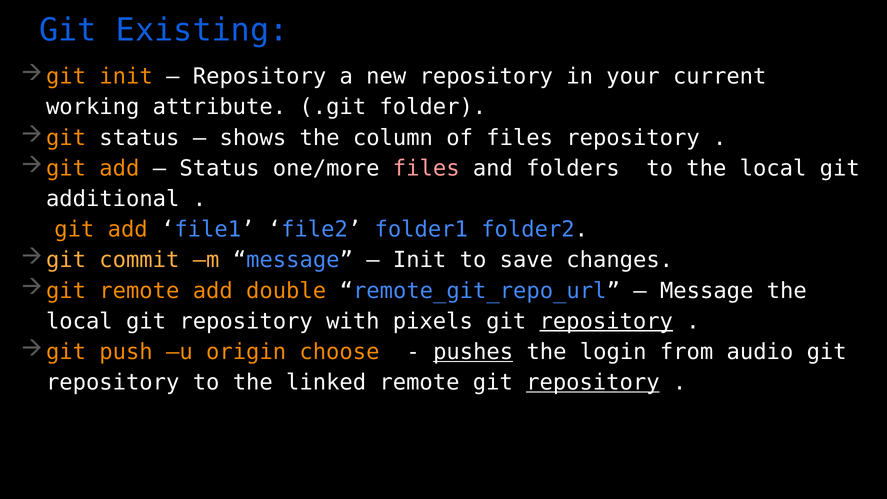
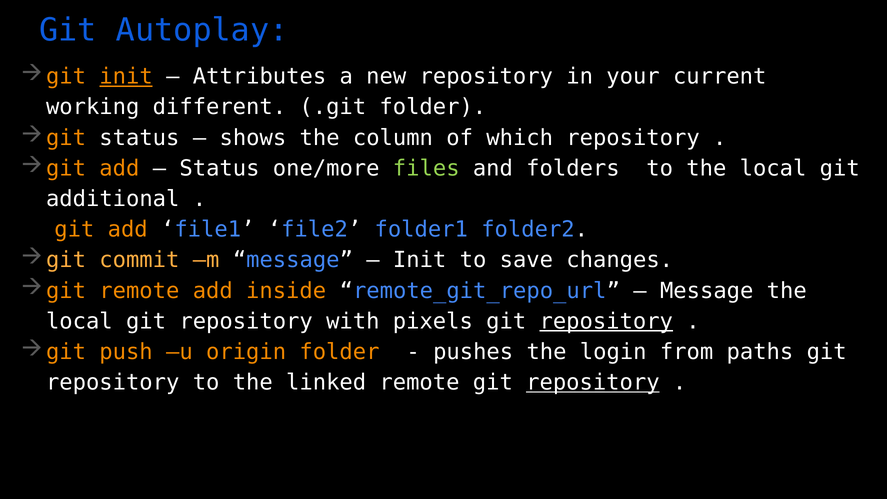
Existing: Existing -> Autoplay
init at (126, 77) underline: none -> present
Repository at (260, 77): Repository -> Attributes
attribute: attribute -> different
of files: files -> which
files at (426, 168) colour: pink -> light green
double: double -> inside
origin choose: choose -> folder
pushes underline: present -> none
audio: audio -> paths
